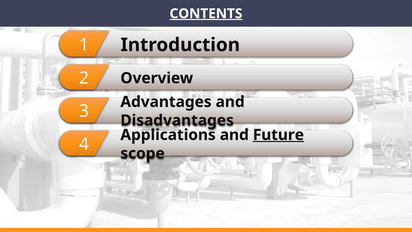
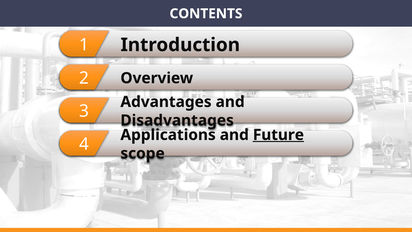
CONTENTS underline: present -> none
